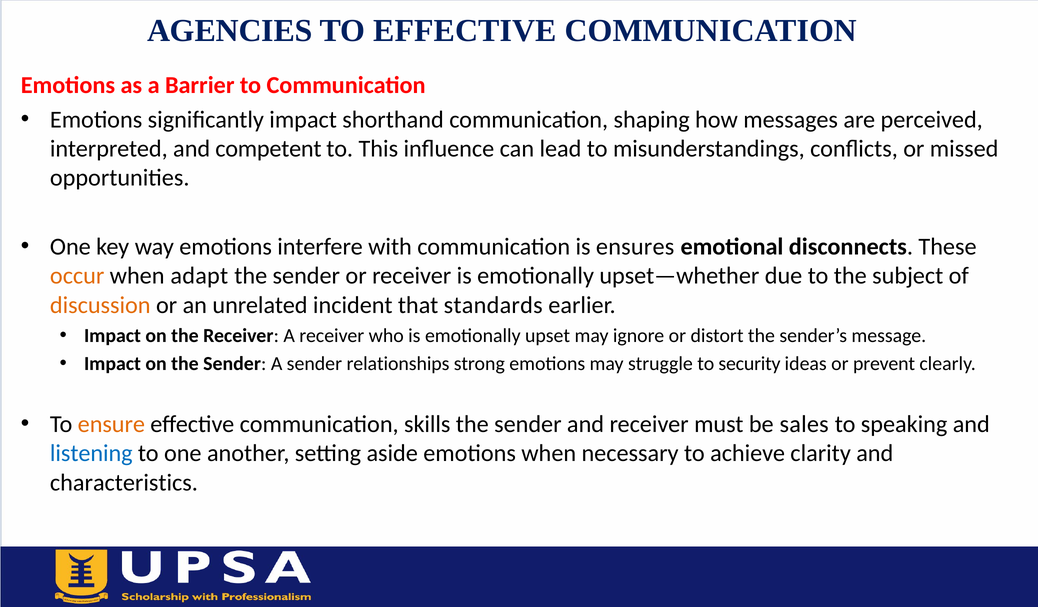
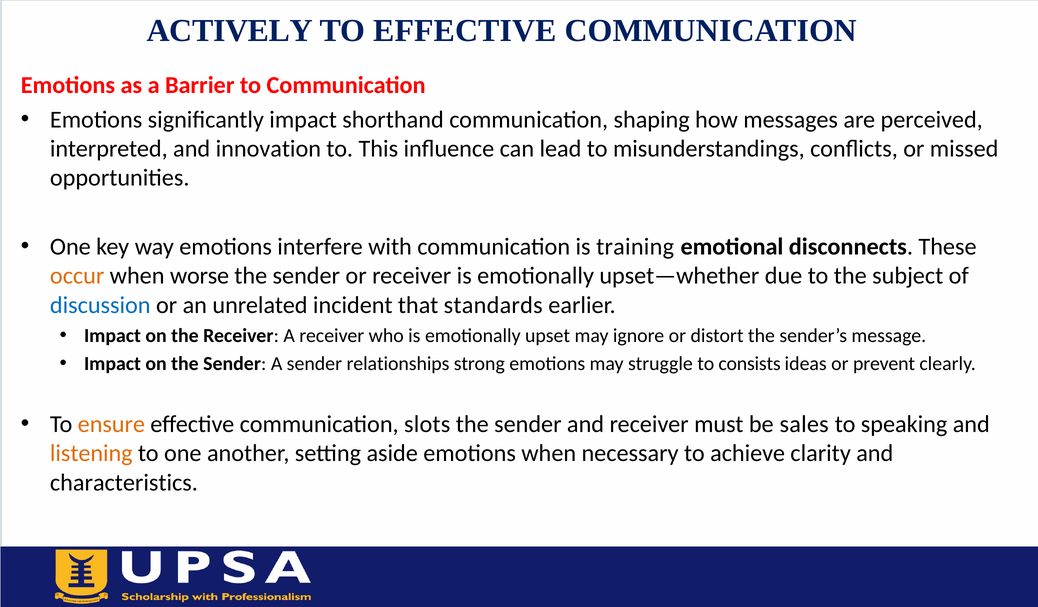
AGENCIES: AGENCIES -> ACTIVELY
competent: competent -> innovation
ensures: ensures -> training
adapt: adapt -> worse
discussion colour: orange -> blue
security: security -> consists
skills: skills -> slots
listening colour: blue -> orange
